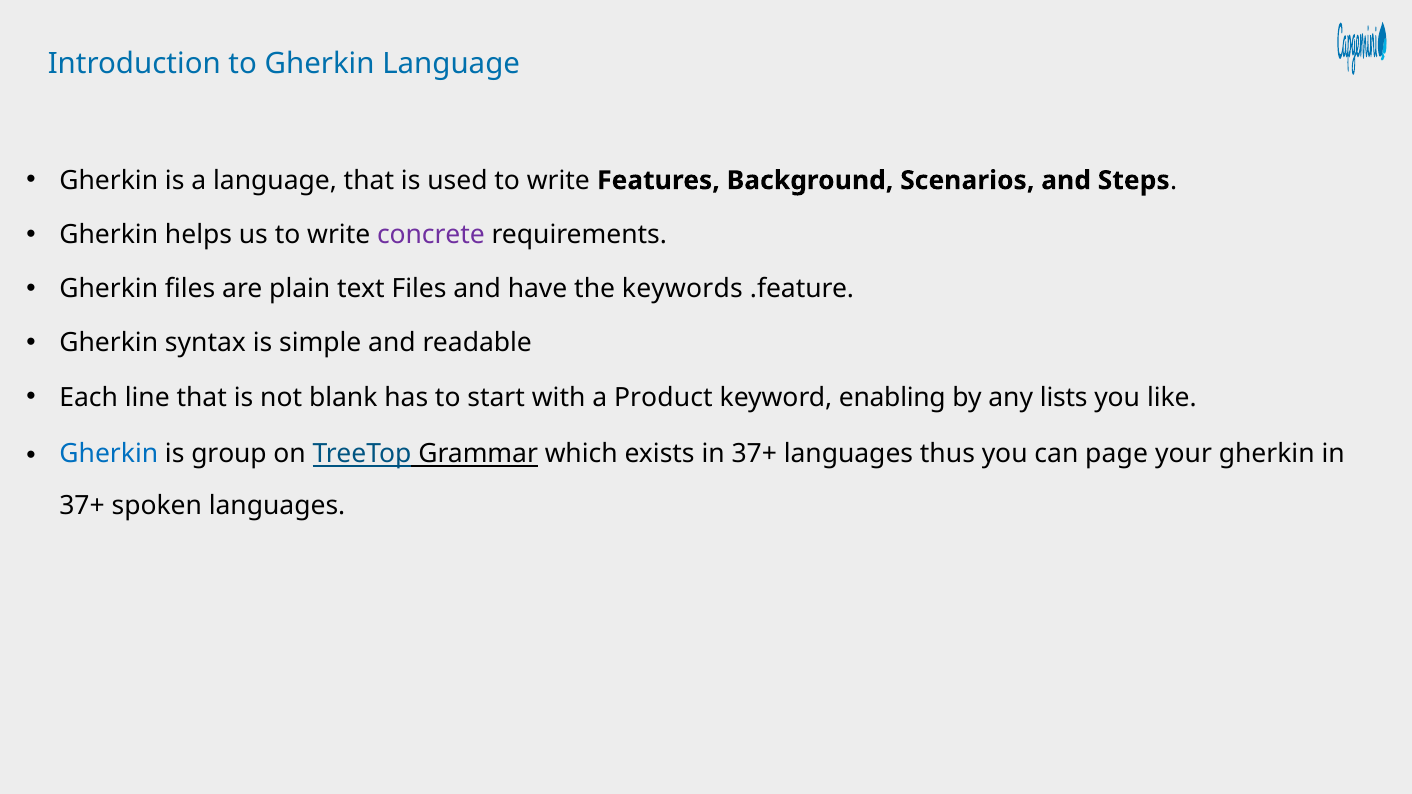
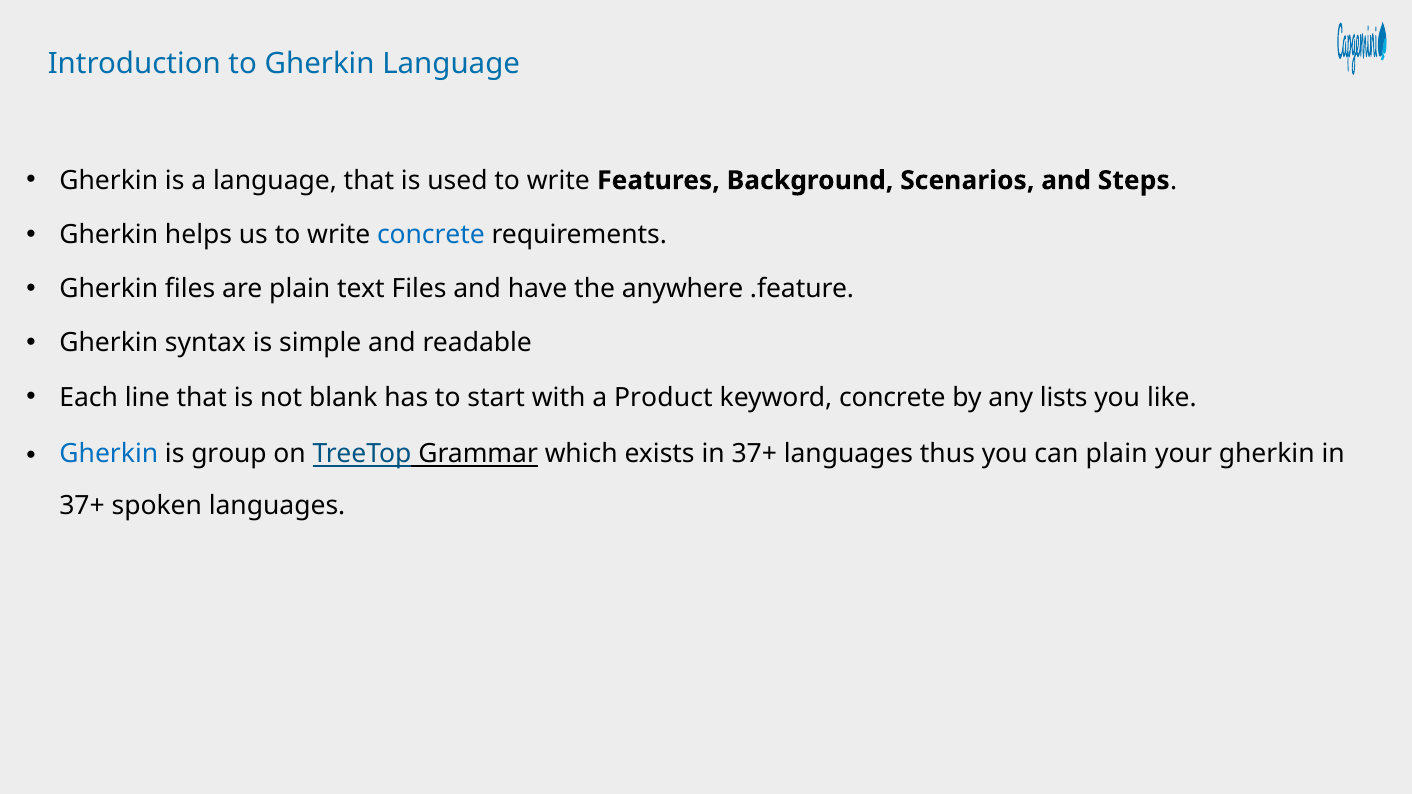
concrete at (431, 235) colour: purple -> blue
keywords: keywords -> anywhere
keyword enabling: enabling -> concrete
can page: page -> plain
